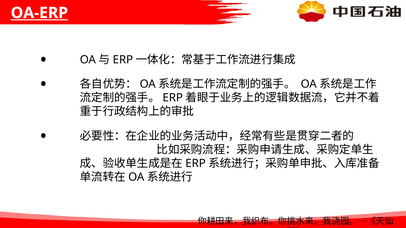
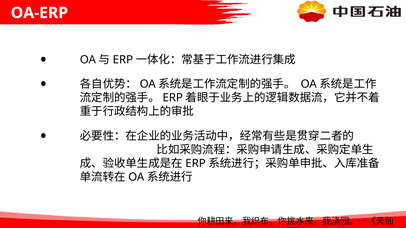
OA-ERP underline: present -> none
